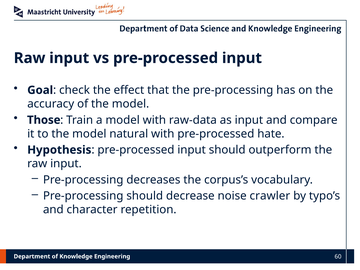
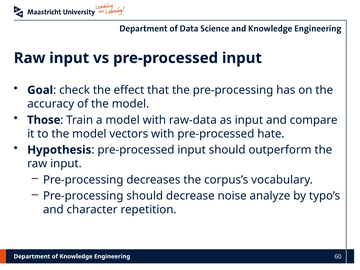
natural: natural -> vectors
crawler: crawler -> analyze
